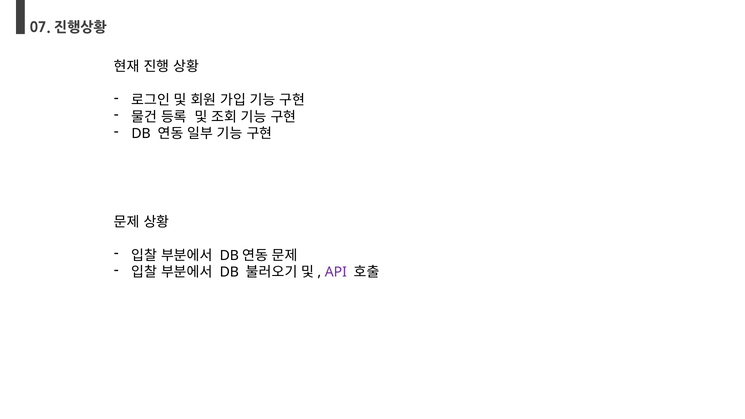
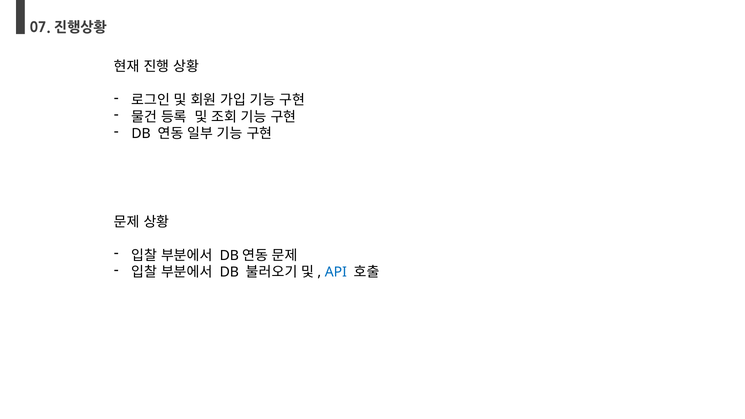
API colour: purple -> blue
